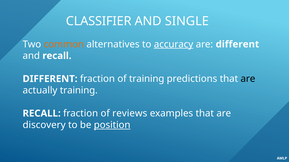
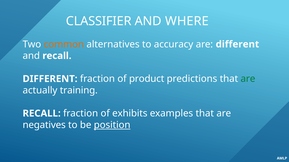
SINGLE: SINGLE -> WHERE
accuracy underline: present -> none
of training: training -> product
are at (248, 79) colour: black -> green
reviews: reviews -> exhibits
discovery: discovery -> negatives
